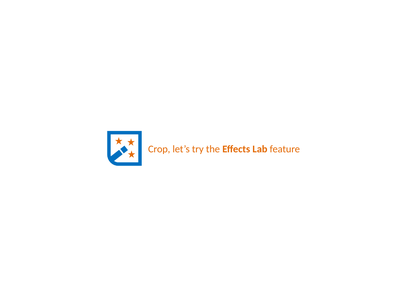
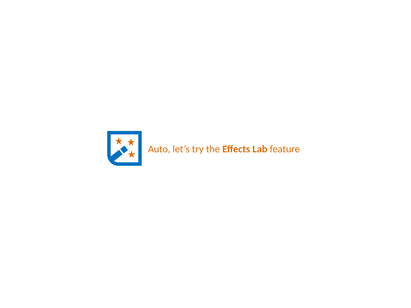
Crop: Crop -> Auto
